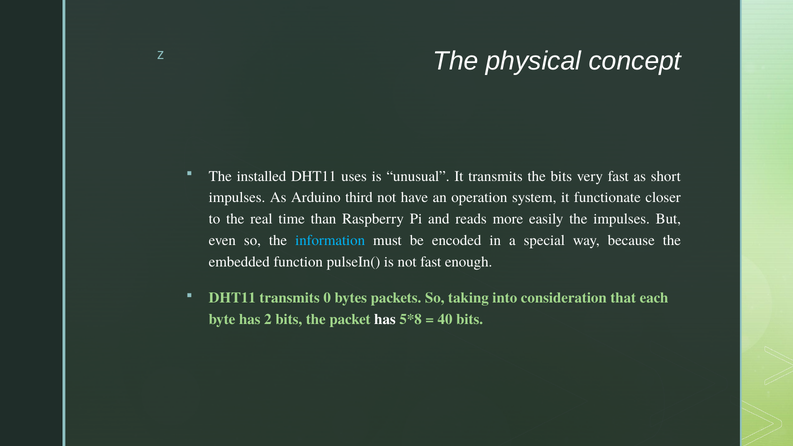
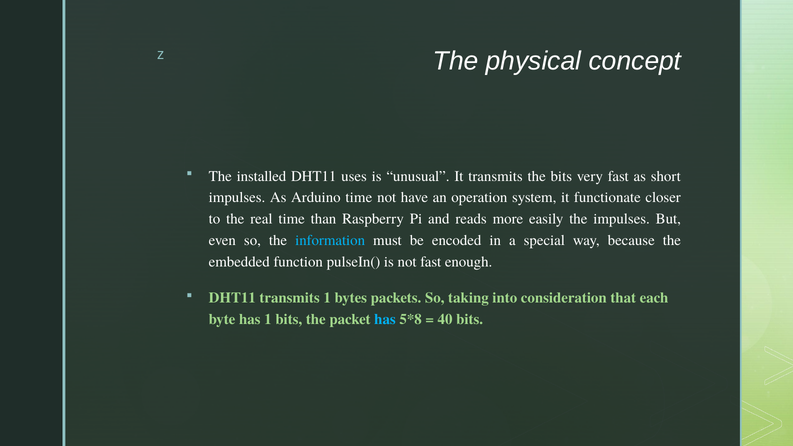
Arduino third: third -> time
transmits 0: 0 -> 1
has 2: 2 -> 1
has at (385, 319) colour: white -> light blue
